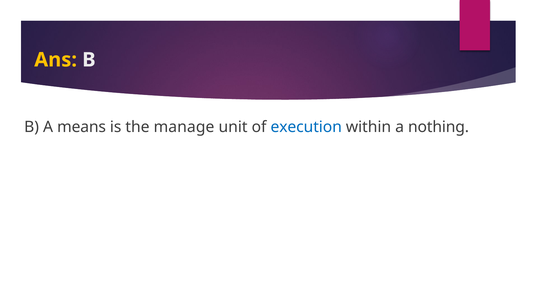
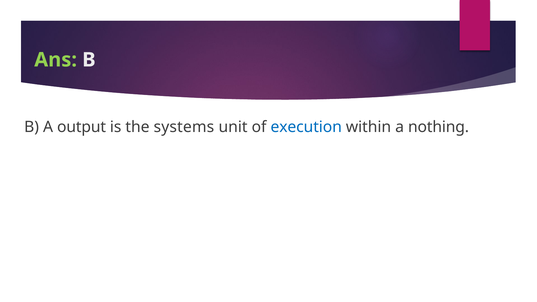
Ans colour: yellow -> light green
means: means -> output
manage: manage -> systems
